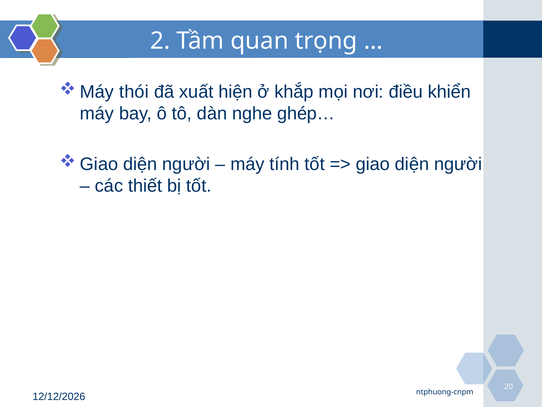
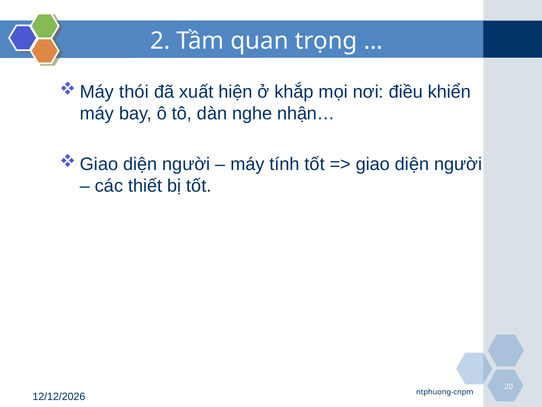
ghép…: ghép… -> nhận…
